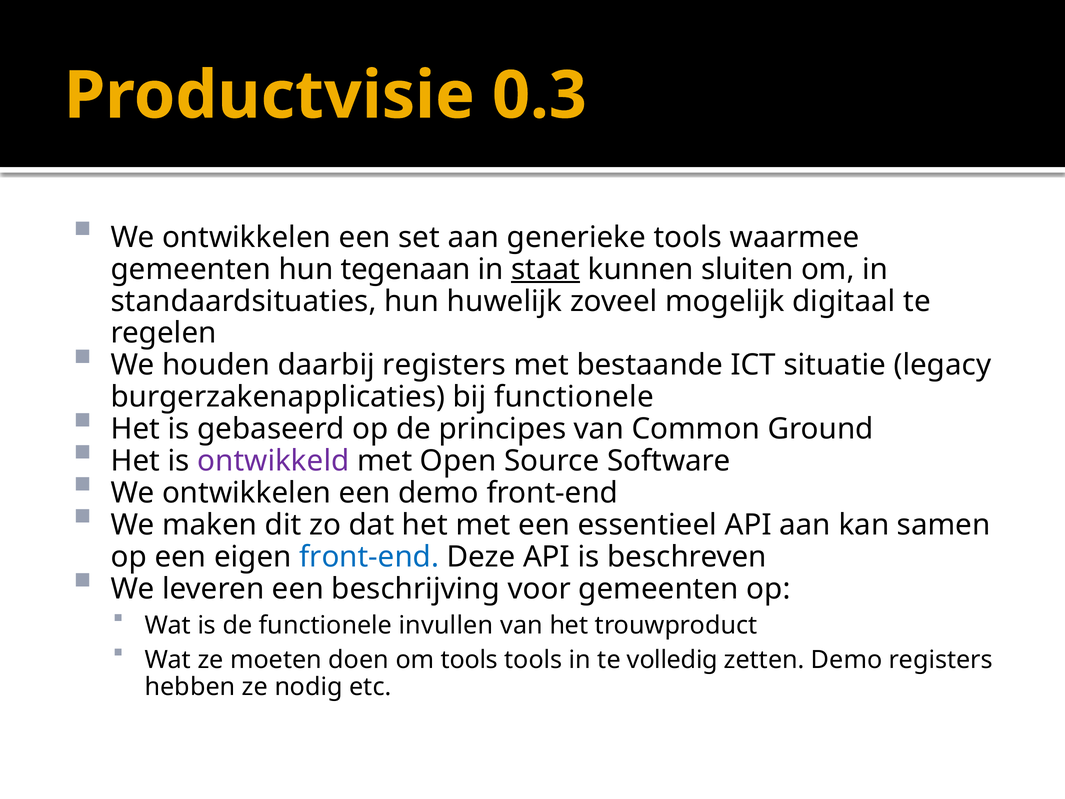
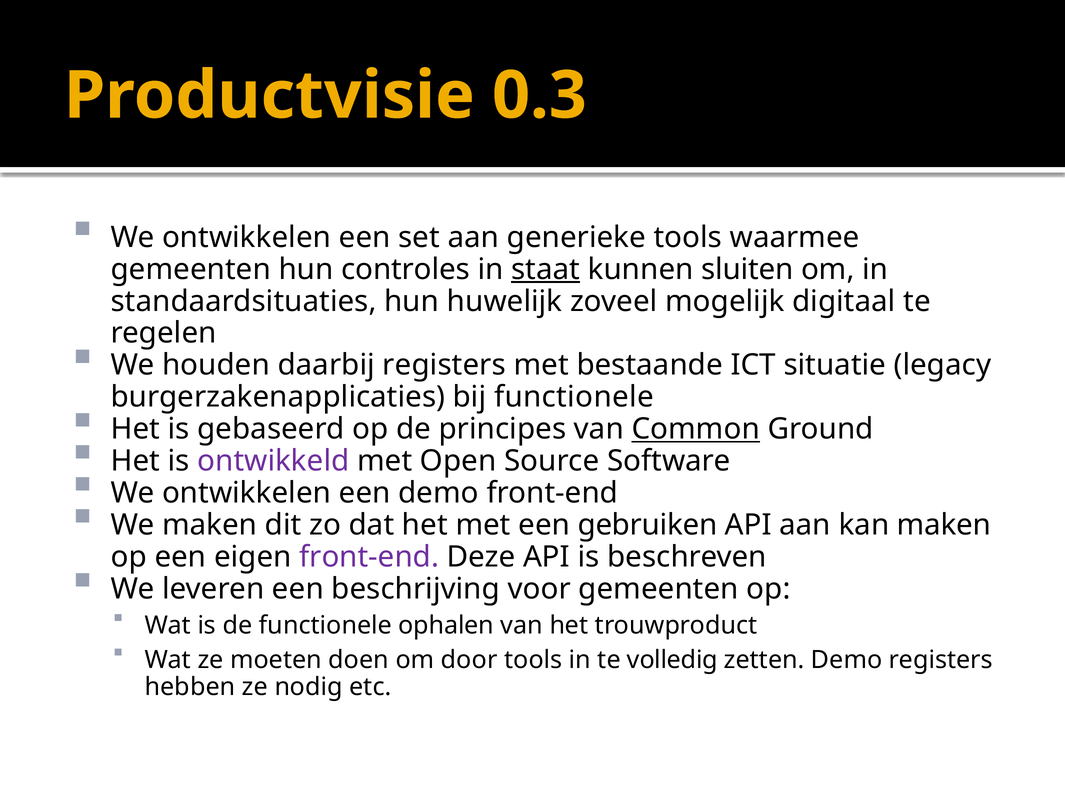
tegenaan: tegenaan -> controles
Common underline: none -> present
essentieel: essentieel -> gebruiken
kan samen: samen -> maken
front-end at (369, 557) colour: blue -> purple
invullen: invullen -> ophalen
om tools: tools -> door
